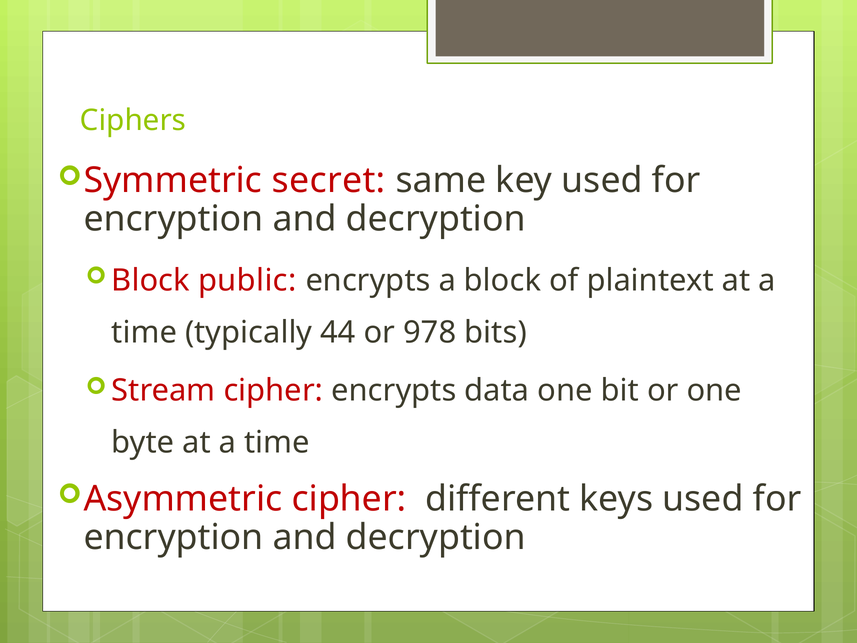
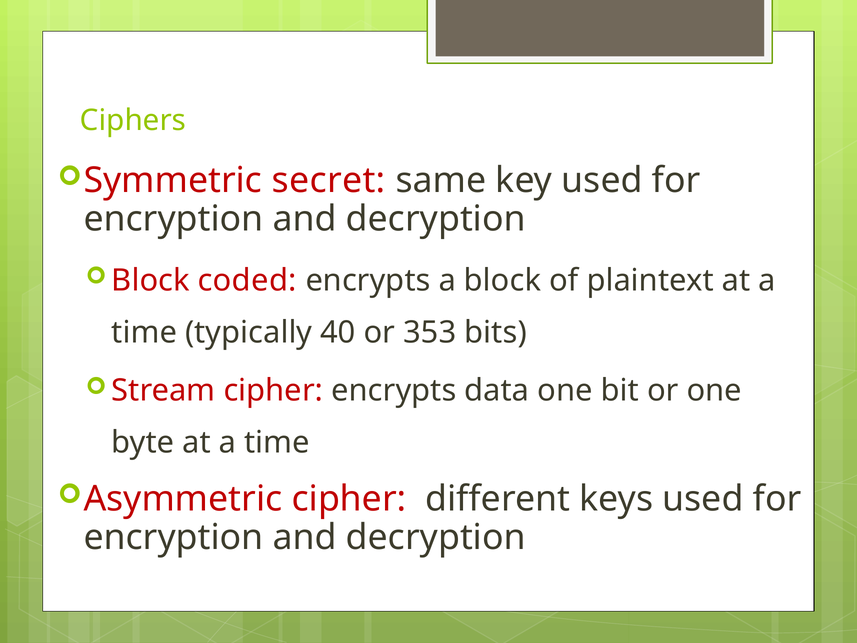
public: public -> coded
44: 44 -> 40
978: 978 -> 353
